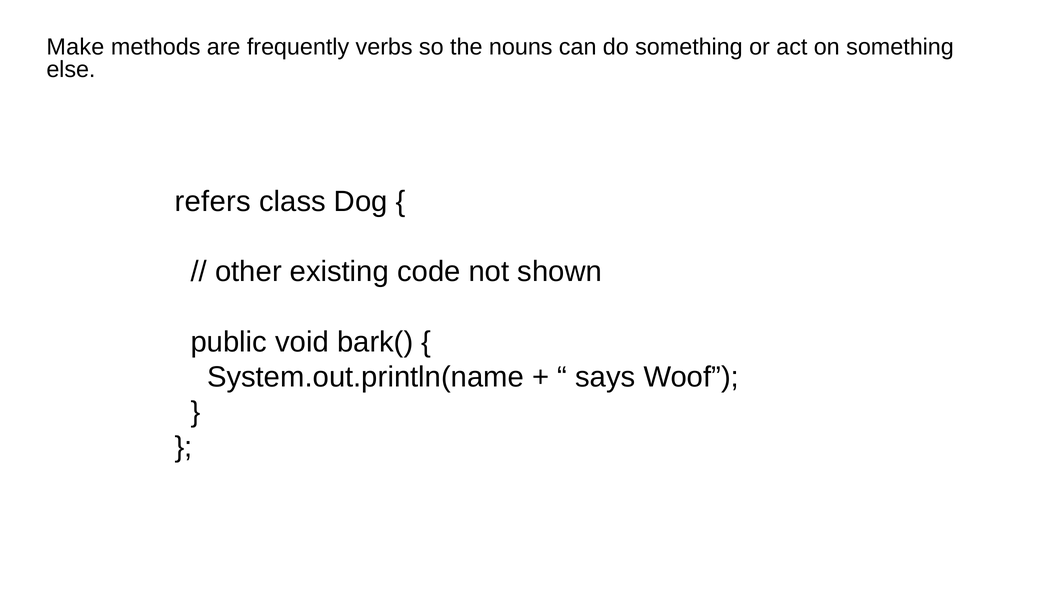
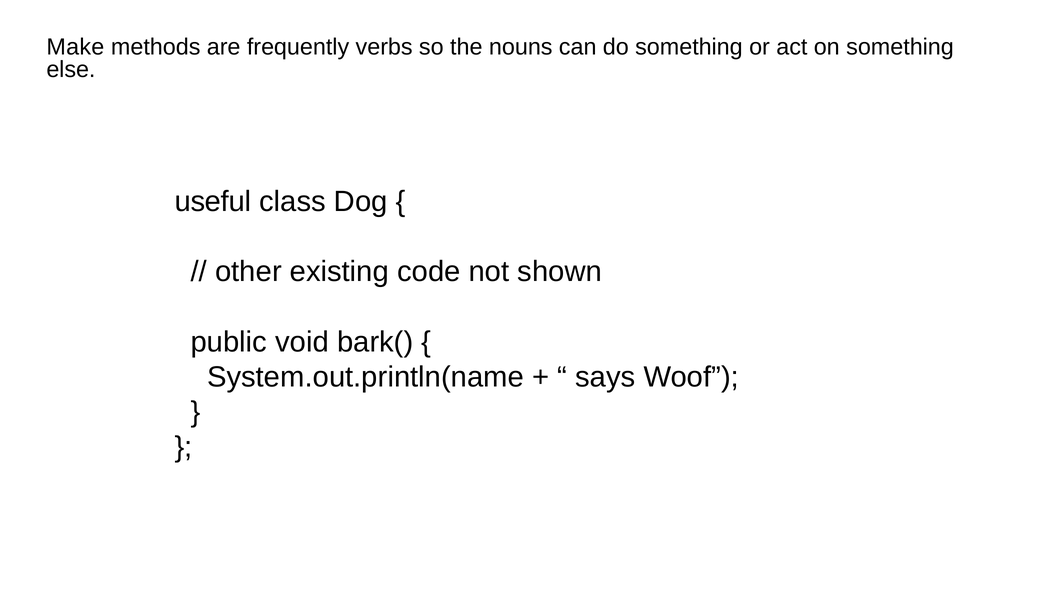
refers: refers -> useful
